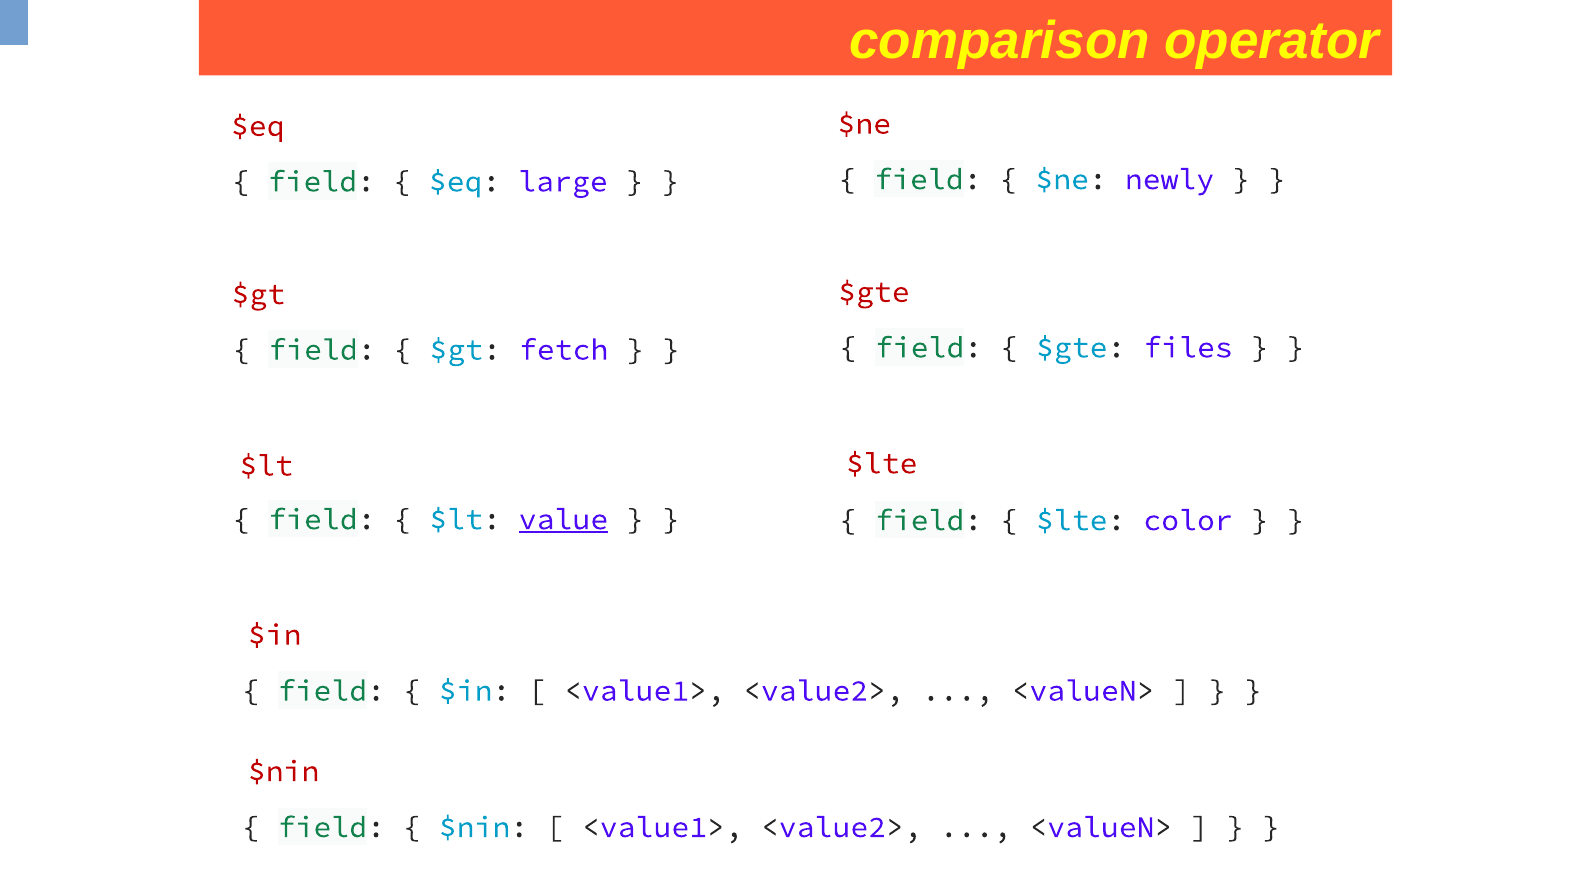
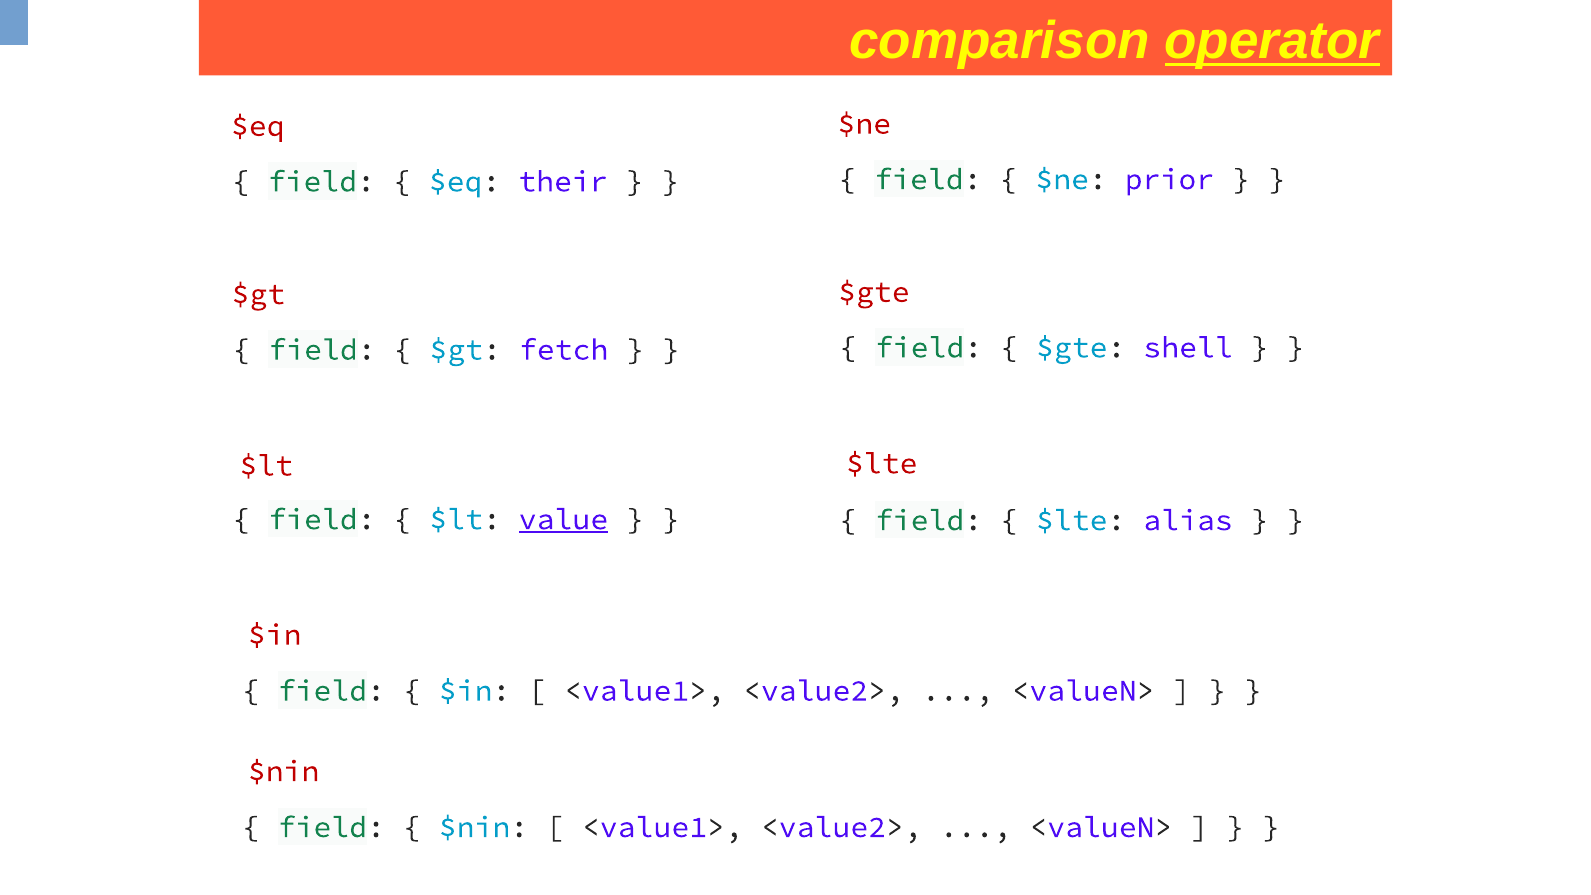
operator underline: none -> present
newly: newly -> prior
large: large -> their
files: files -> shell
color: color -> alias
